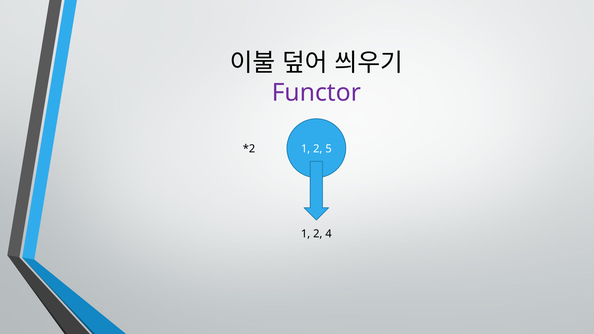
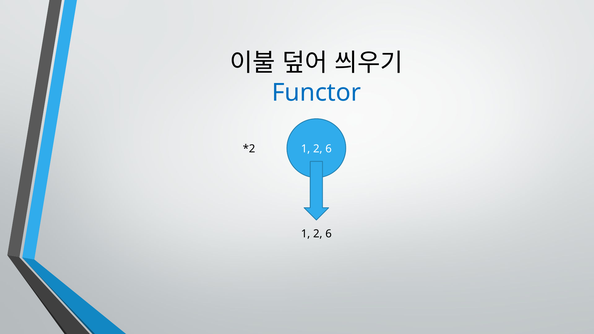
Functor colour: purple -> blue
5 at (329, 149): 5 -> 6
4 at (329, 234): 4 -> 6
